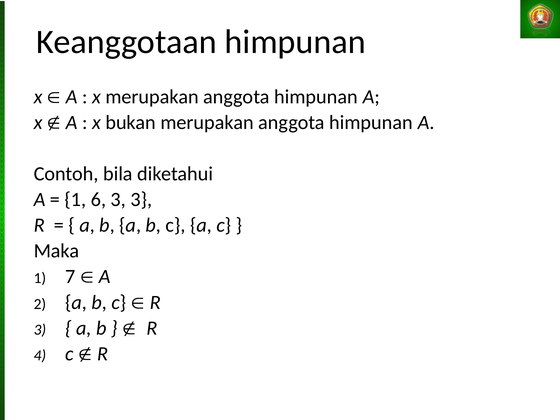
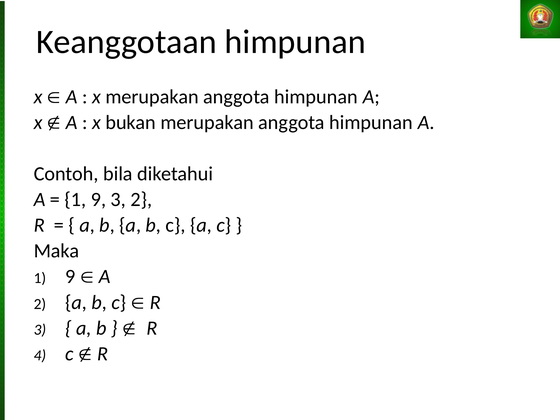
6 at (98, 200): 6 -> 9
3 3: 3 -> 2
7 at (70, 277): 7 -> 9
